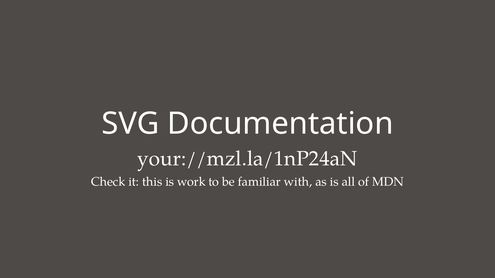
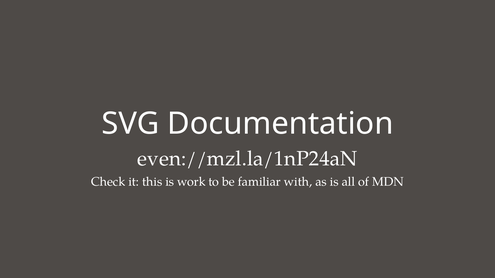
your://mzl.la/1nP24aN: your://mzl.la/1nP24aN -> even://mzl.la/1nP24aN
